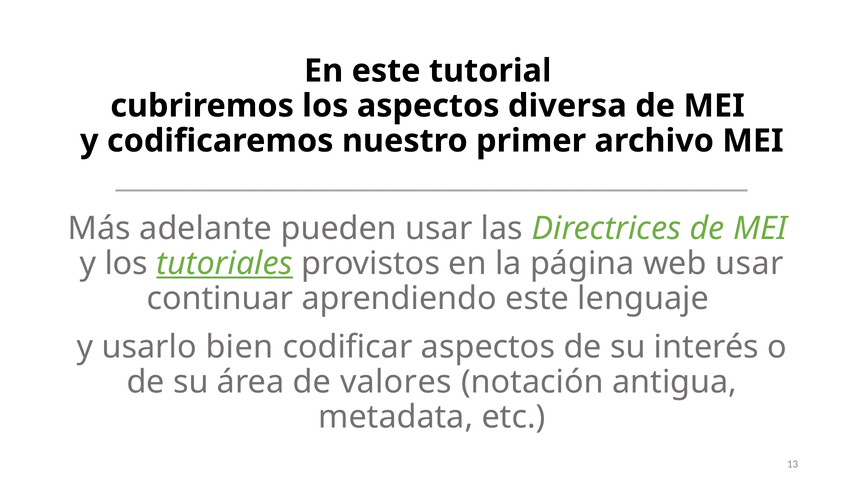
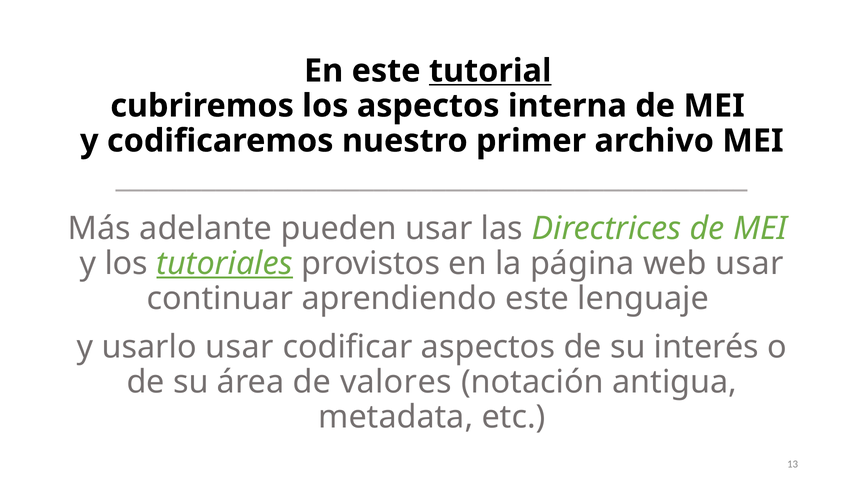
tutorial underline: none -> present
diversa: diversa -> interna
usarlo bien: bien -> usar
